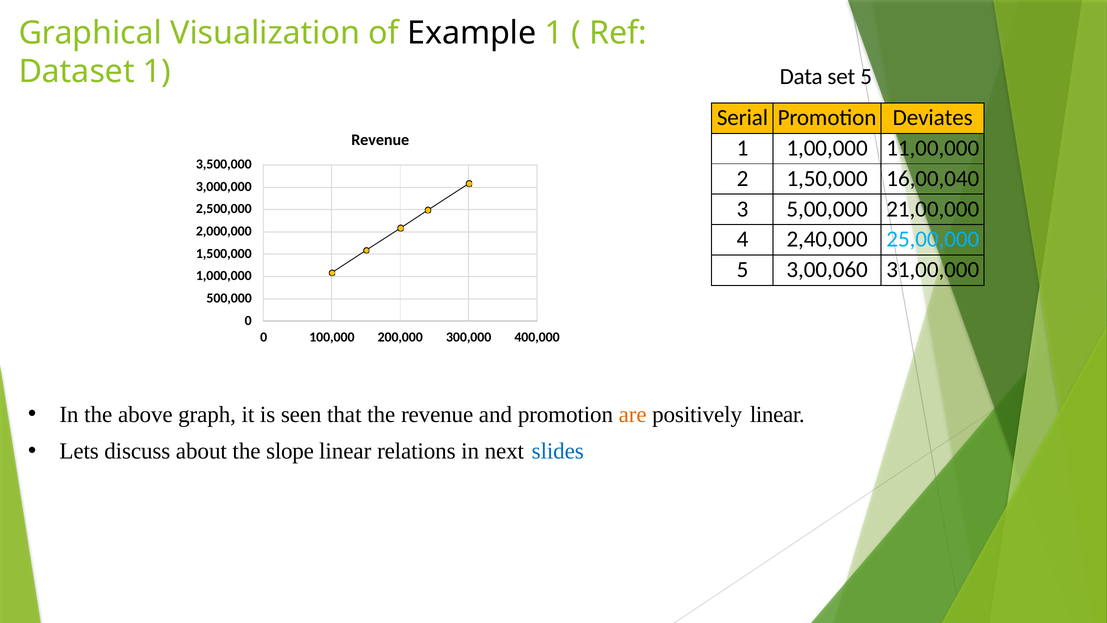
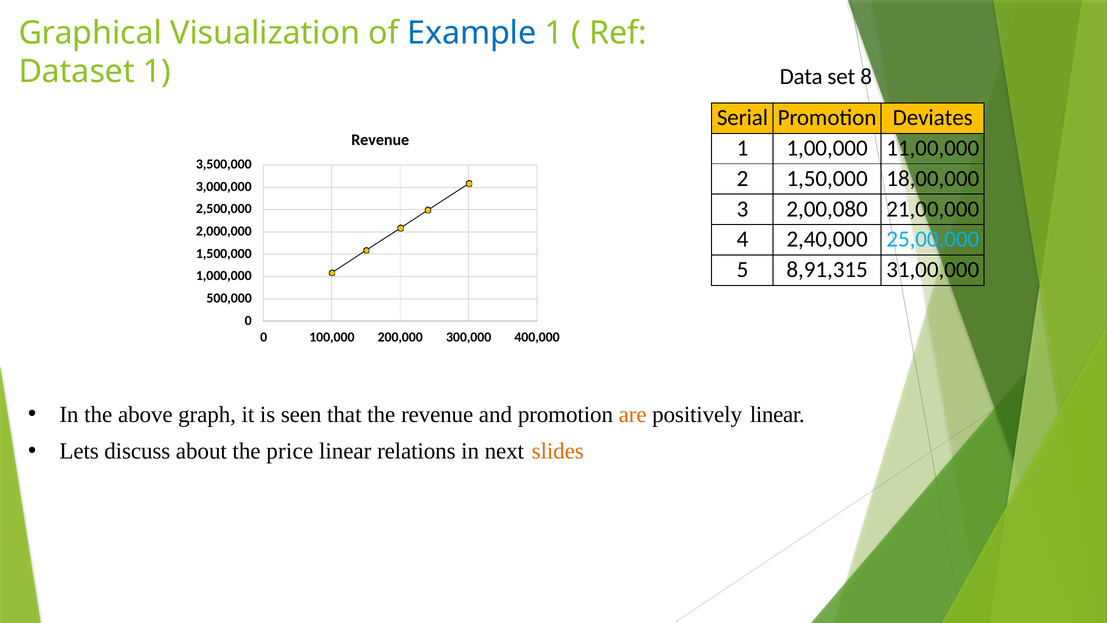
Example colour: black -> blue
set 5: 5 -> 8
16,00,040: 16,00,040 -> 18,00,000
5,00,000: 5,00,000 -> 2,00,080
3,00,060: 3,00,060 -> 8,91,315
slope: slope -> price
slides colour: blue -> orange
